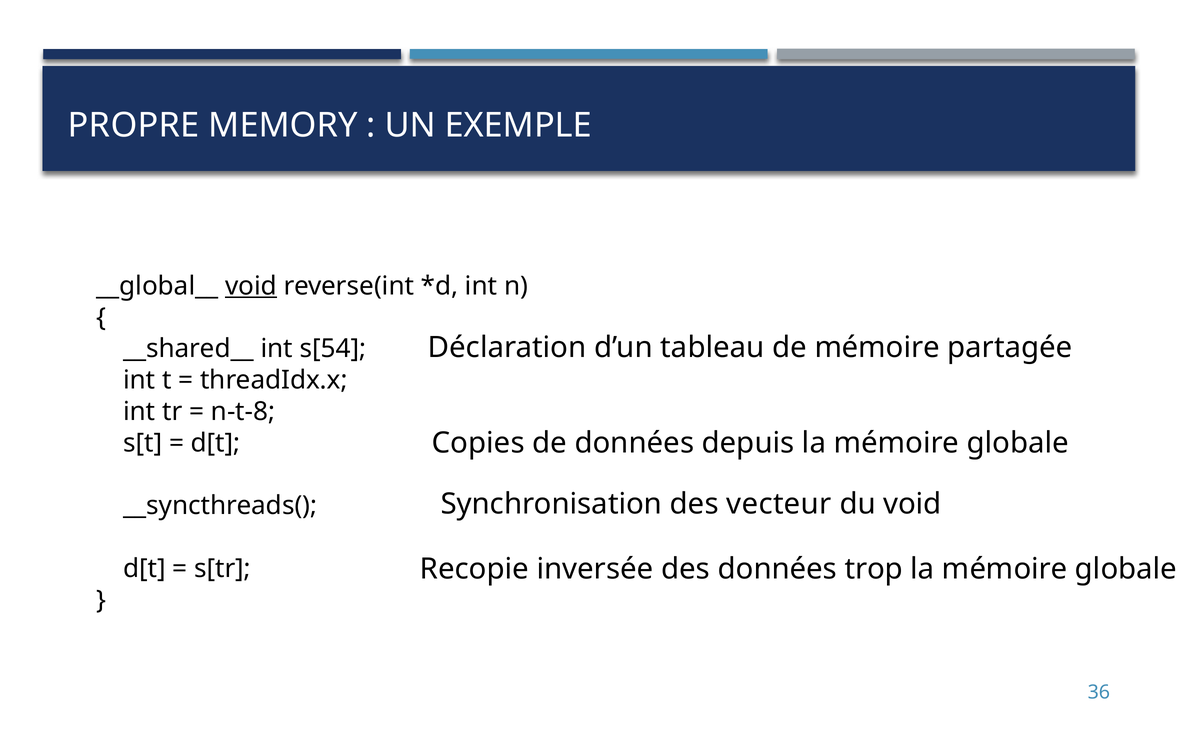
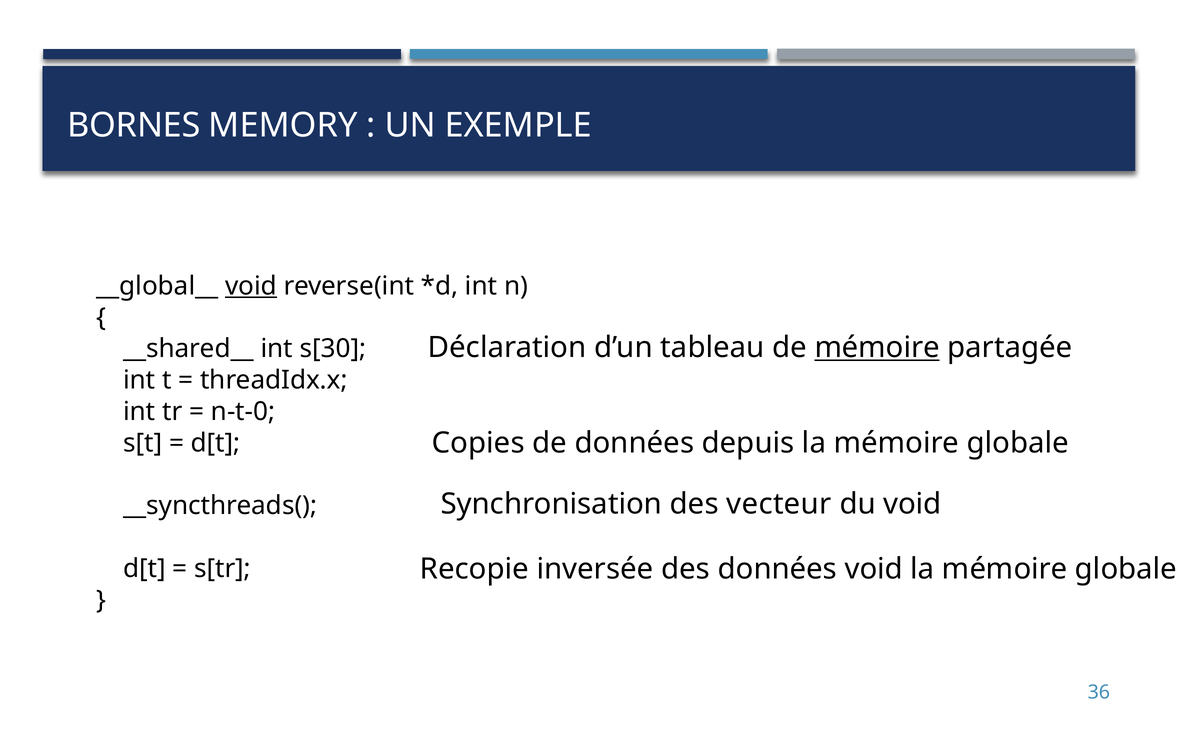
PROPRE: PROPRE -> BORNES
mémoire at (877, 348) underline: none -> present
s[54: s[54 -> s[30
n-t-8: n-t-8 -> n-t-0
données trop: trop -> void
